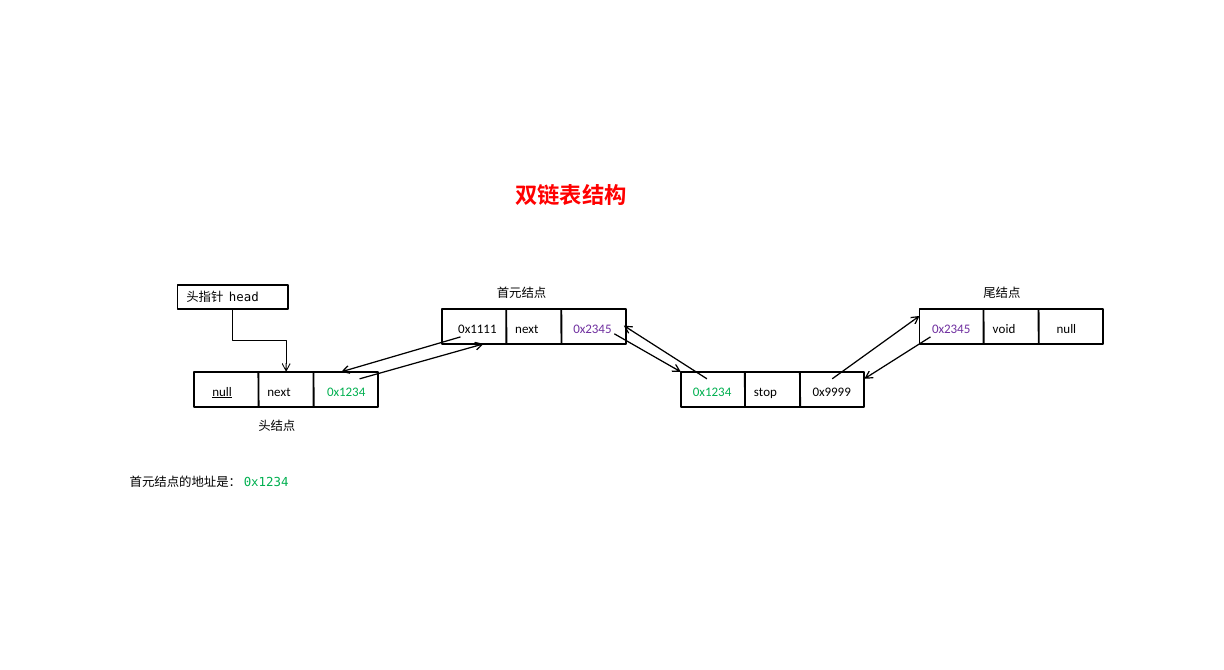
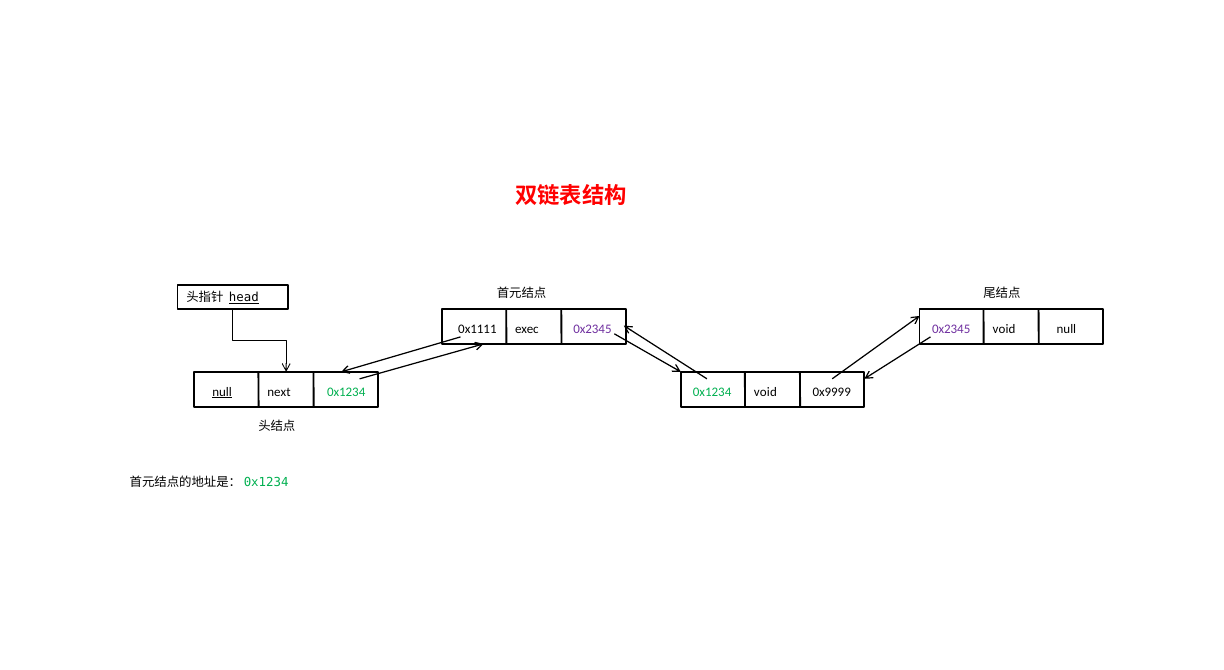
head underline: none -> present
next at (527, 329): next -> exec
stop at (765, 392): stop -> void
